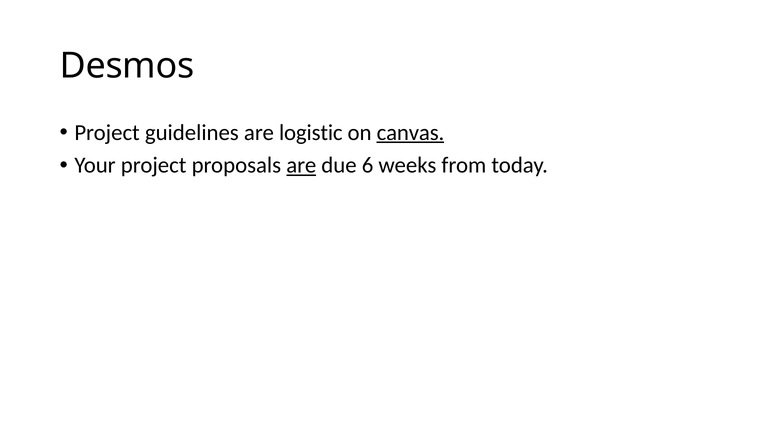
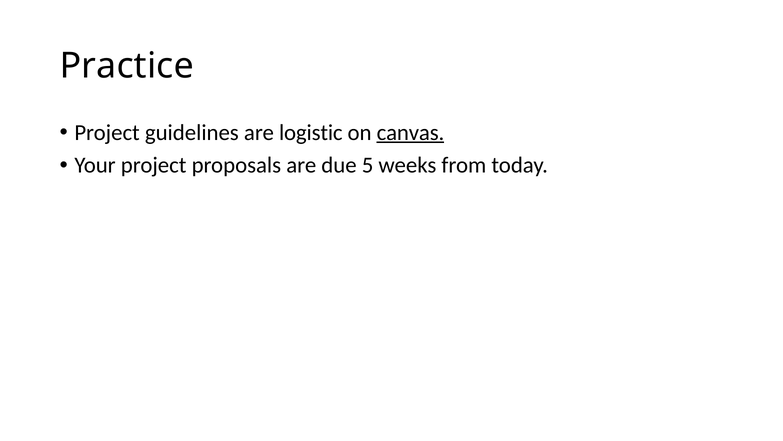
Desmos: Desmos -> Practice
are at (301, 165) underline: present -> none
6: 6 -> 5
